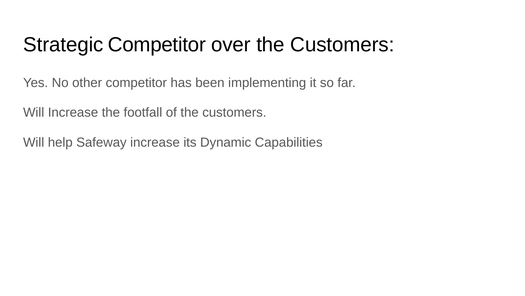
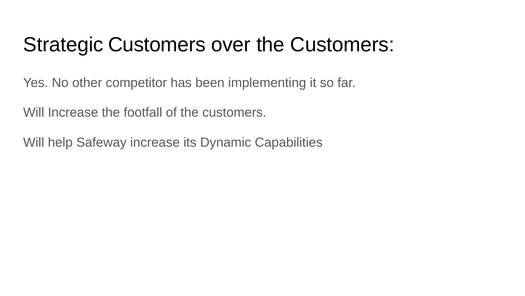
Strategic Competitor: Competitor -> Customers
